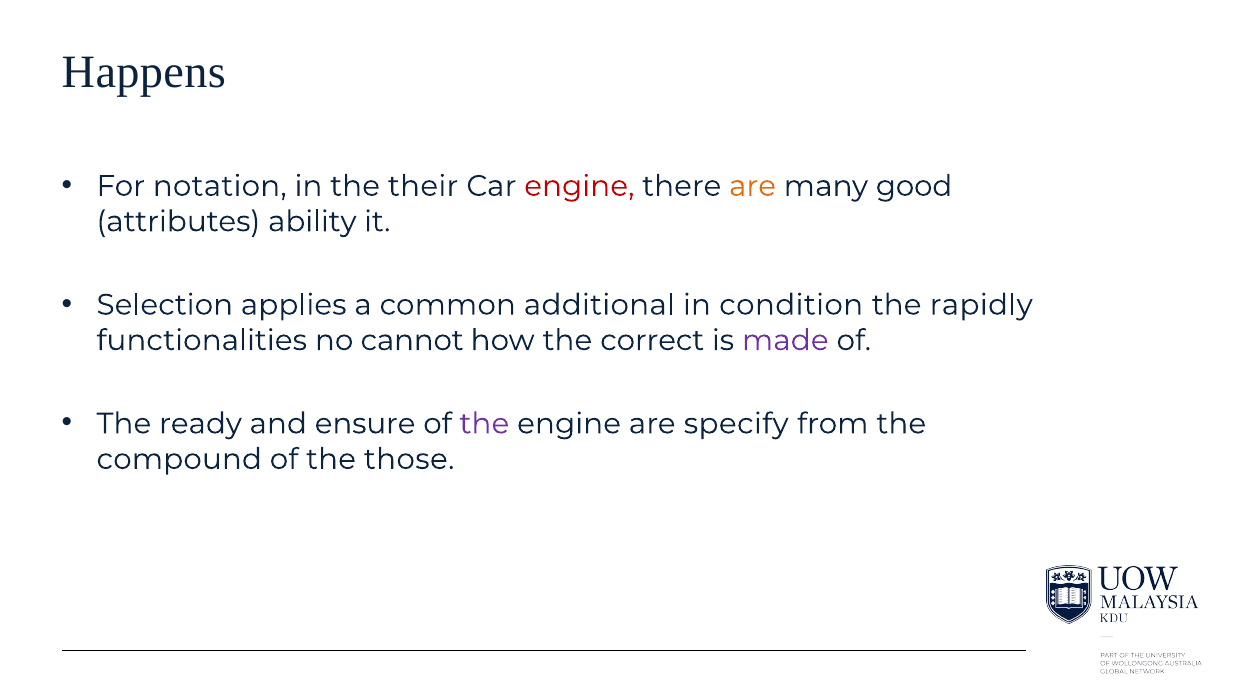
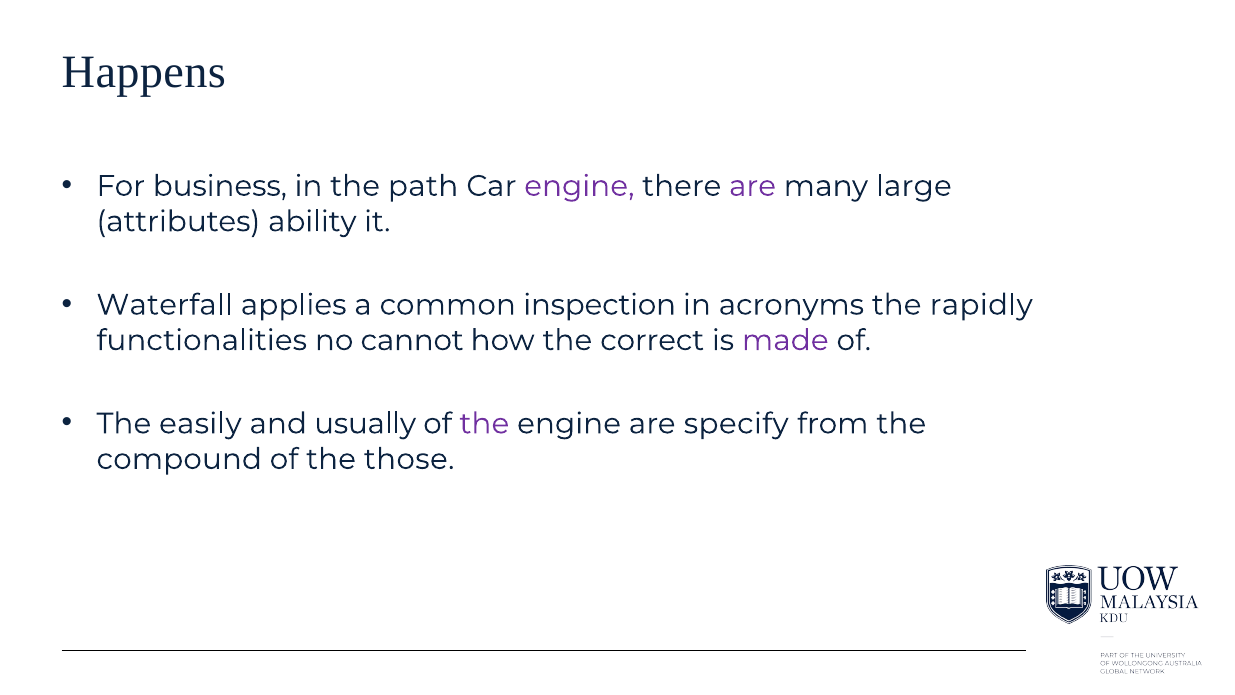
notation: notation -> business
their: their -> path
engine at (579, 186) colour: red -> purple
are at (753, 186) colour: orange -> purple
good: good -> large
Selection: Selection -> Waterfall
additional: additional -> inspection
condition: condition -> acronyms
ready: ready -> easily
ensure: ensure -> usually
